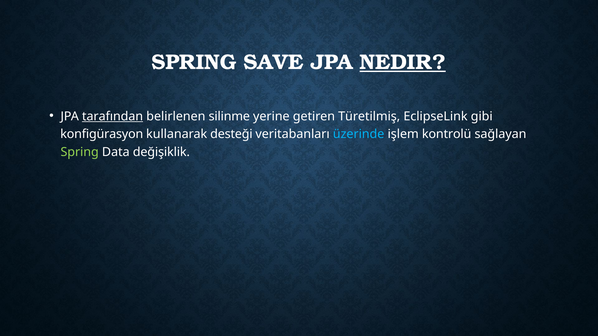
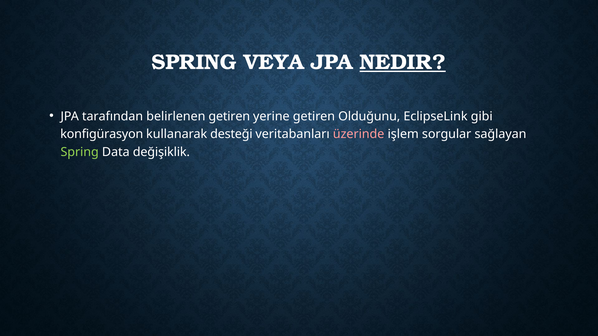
SAVE: SAVE -> VEYA
tarafından underline: present -> none
belirlenen silinme: silinme -> getiren
Türetilmiş: Türetilmiş -> Olduğunu
üzerinde colour: light blue -> pink
kontrolü: kontrolü -> sorgular
